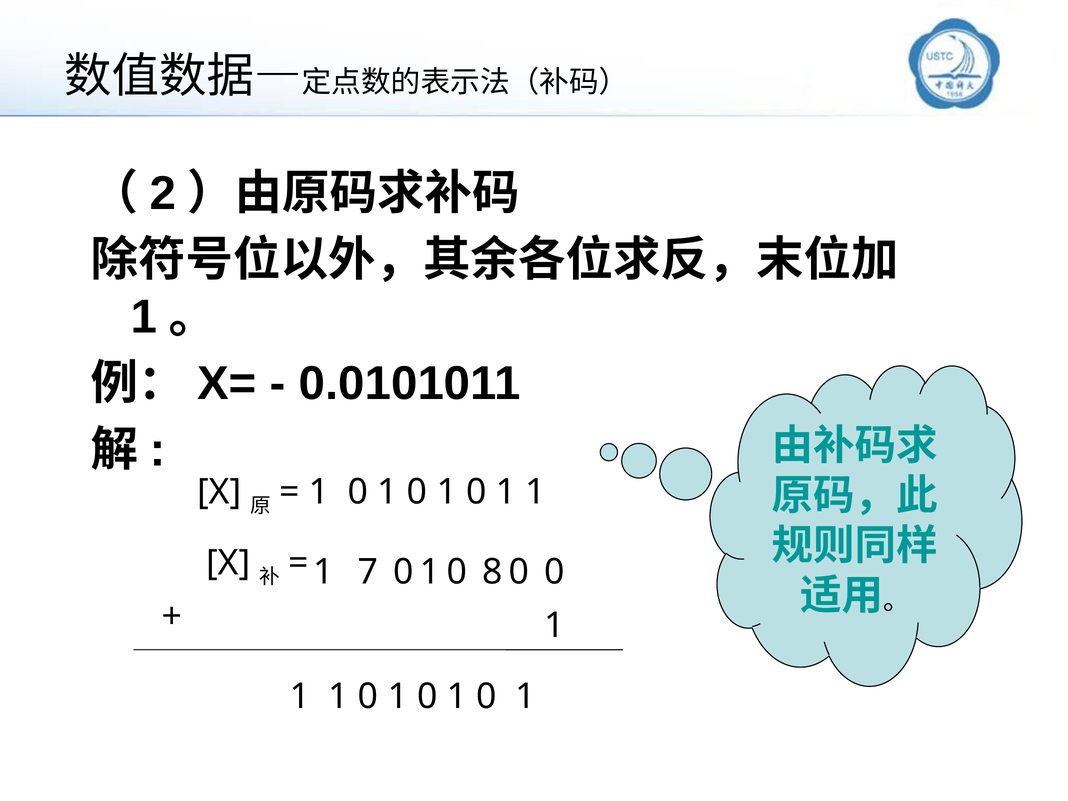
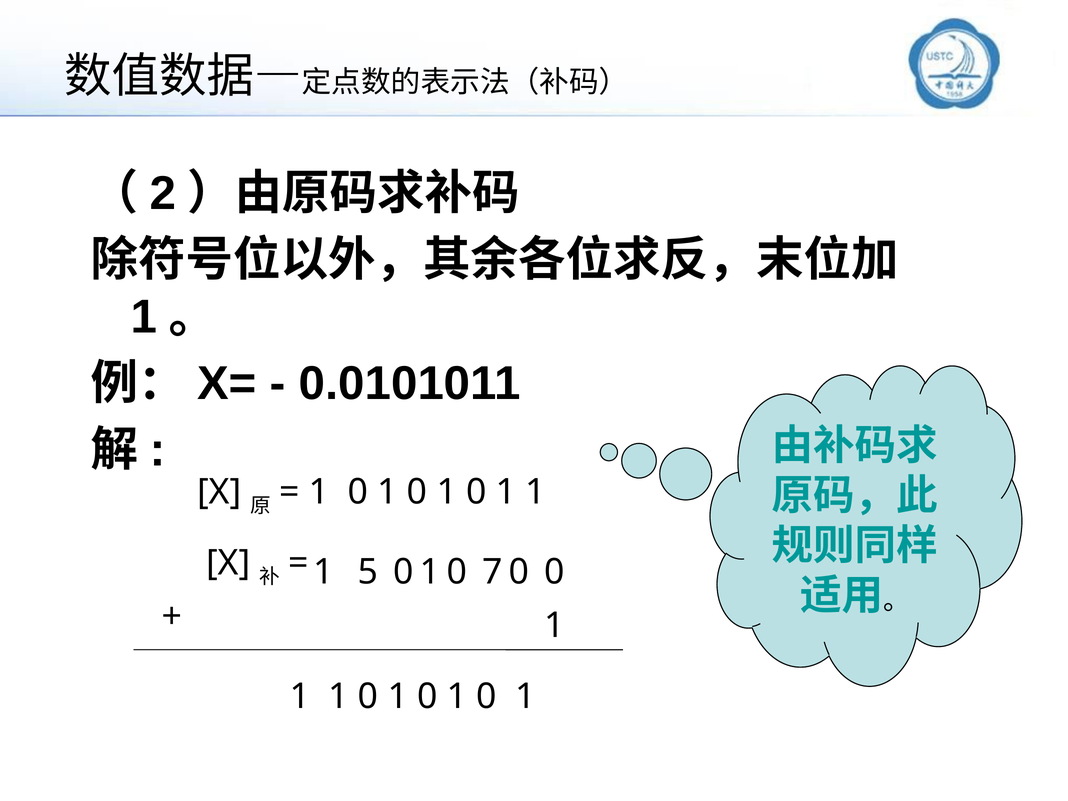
7: 7 -> 5
8: 8 -> 7
